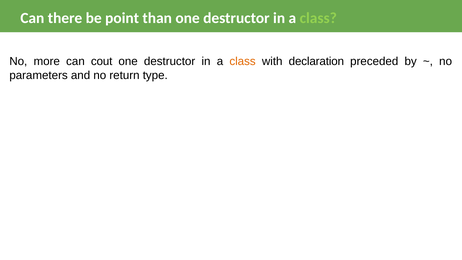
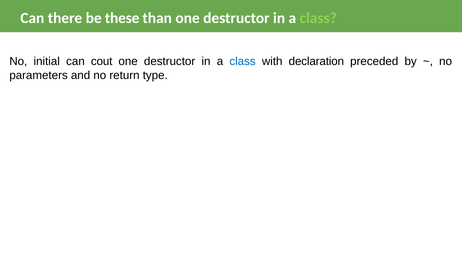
point: point -> these
more: more -> initial
class at (243, 61) colour: orange -> blue
